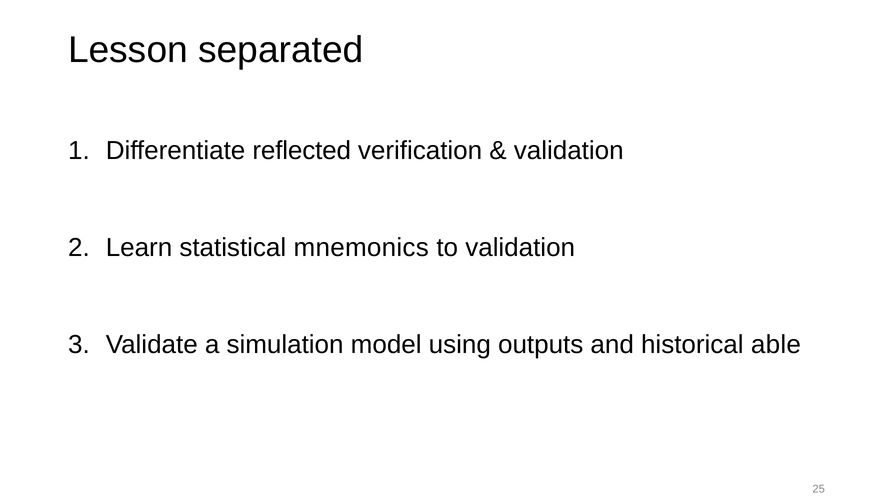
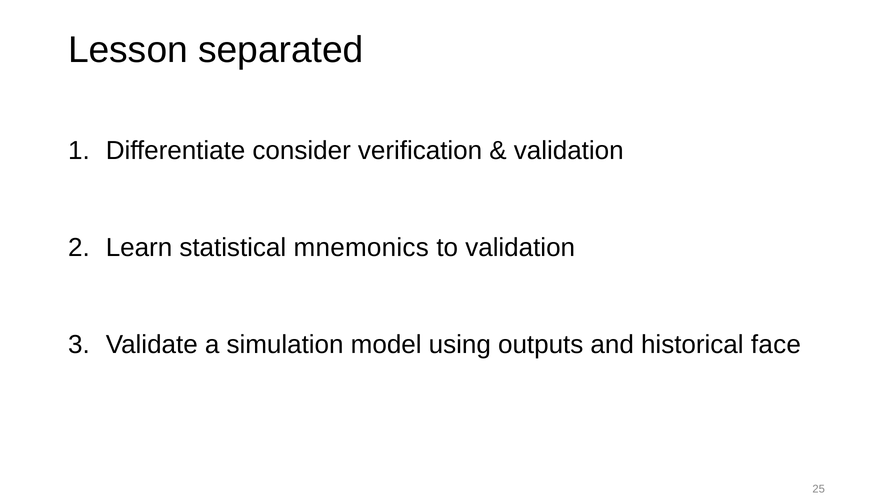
reflected: reflected -> consider
able: able -> face
